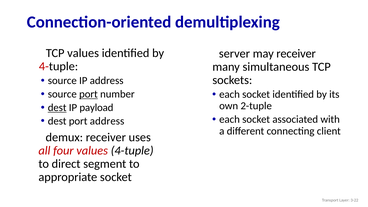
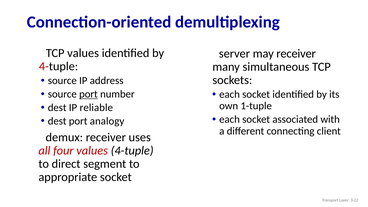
2-tuple: 2-tuple -> 1-tuple
dest at (57, 108) underline: present -> none
payload: payload -> reliable
port address: address -> analogy
